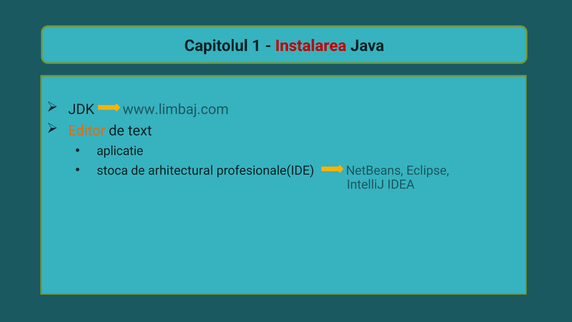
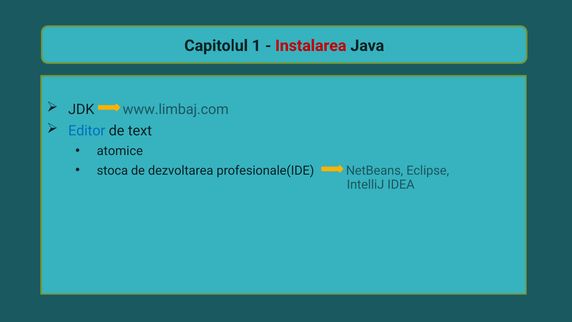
Editor colour: orange -> blue
aplicatie: aplicatie -> atomice
arhitectural: arhitectural -> dezvoltarea
